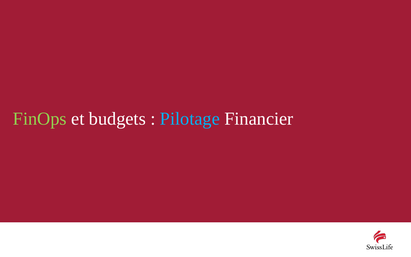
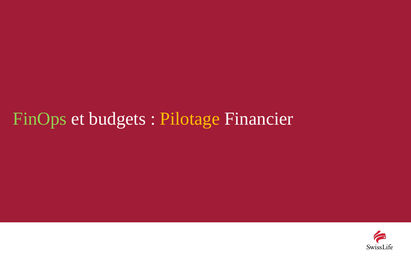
Pilotage colour: light blue -> yellow
